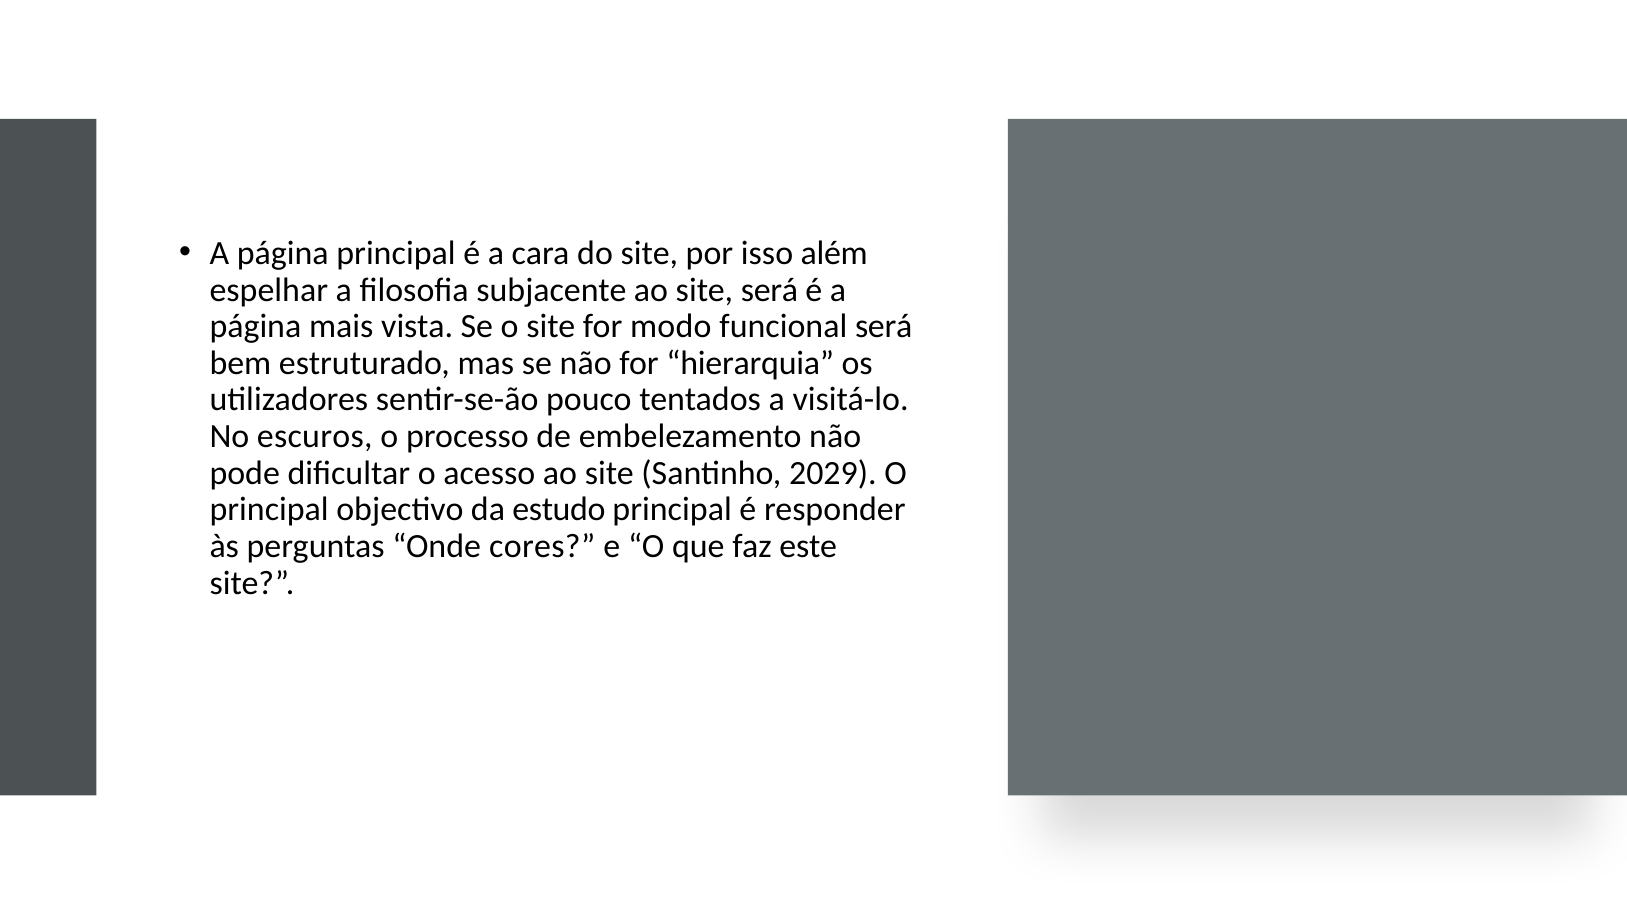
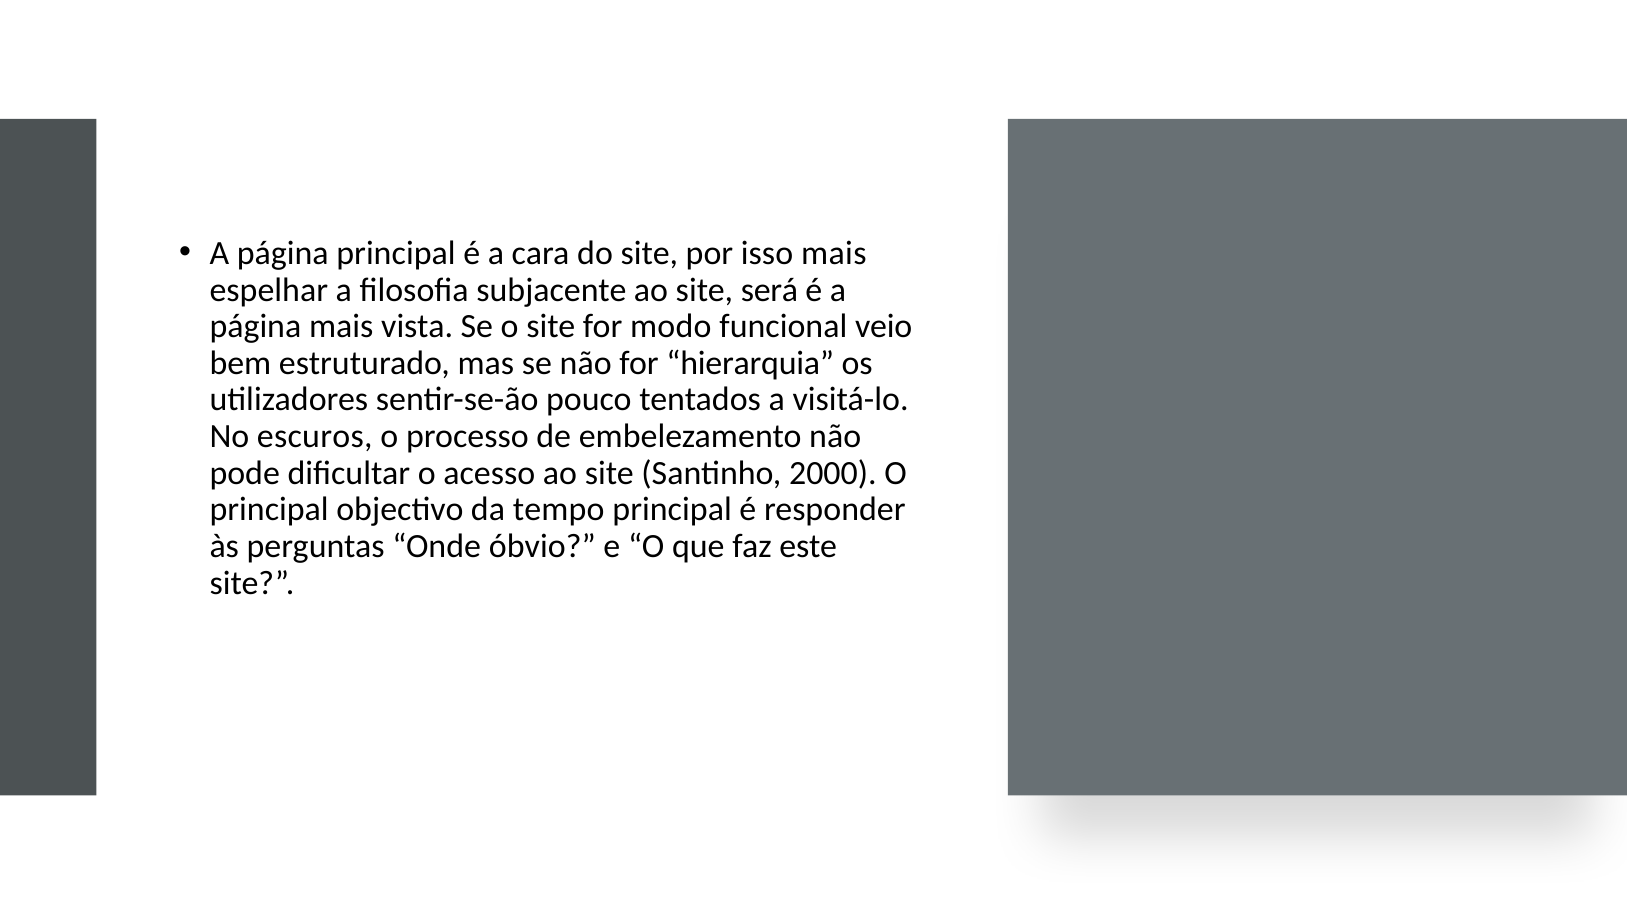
isso além: além -> mais
funcional será: será -> veio
2029: 2029 -> 2000
estudo: estudo -> tempo
cores: cores -> óbvio
